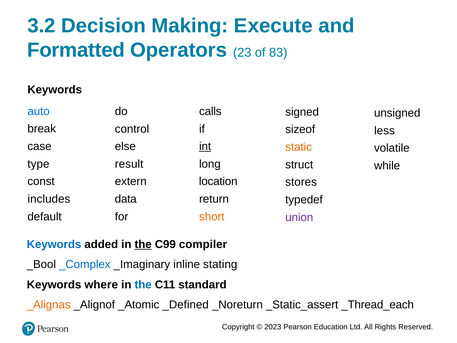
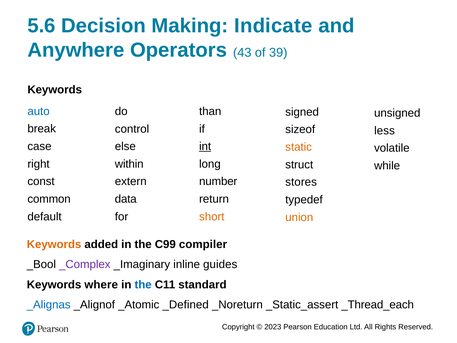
3.2: 3.2 -> 5.6
Execute: Execute -> Indicate
Formatted: Formatted -> Anywhere
23: 23 -> 43
83: 83 -> 39
calls: calls -> than
type: type -> right
result: result -> within
location: location -> number
includes: includes -> common
union colour: purple -> orange
Keywords at (54, 244) colour: blue -> orange
the at (143, 244) underline: present -> none
_Complex colour: blue -> purple
stating: stating -> guides
_Alignas colour: orange -> blue
